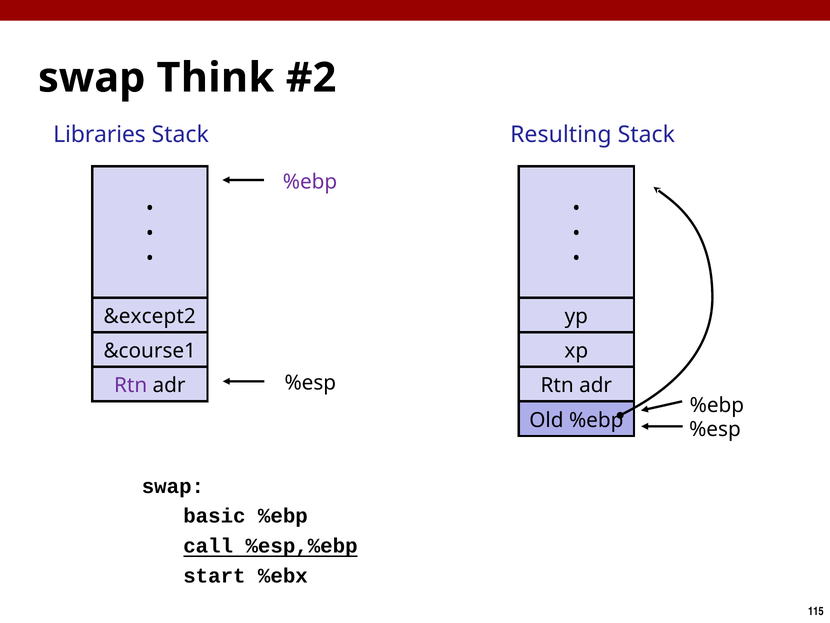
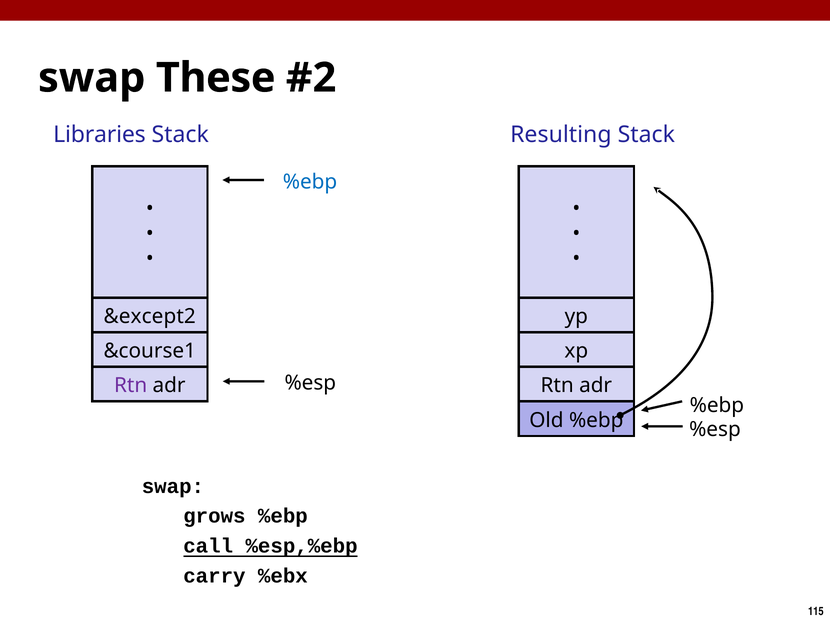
Think: Think -> These
%ebp at (310, 182) colour: purple -> blue
basic: basic -> grows
start: start -> carry
